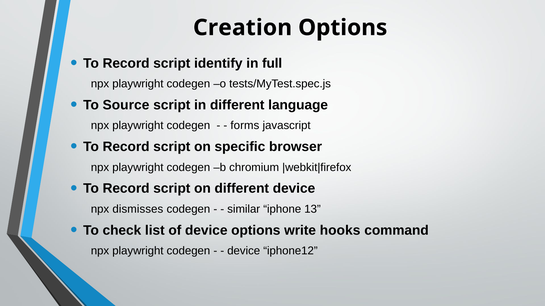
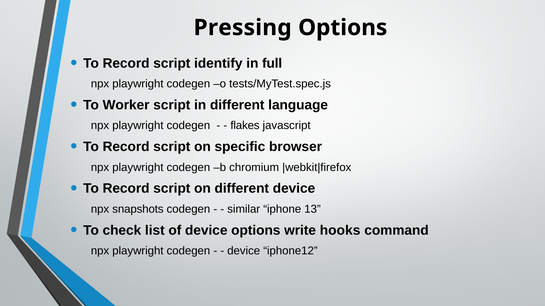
Creation: Creation -> Pressing
Source: Source -> Worker
forms: forms -> flakes
dismisses: dismisses -> snapshots
